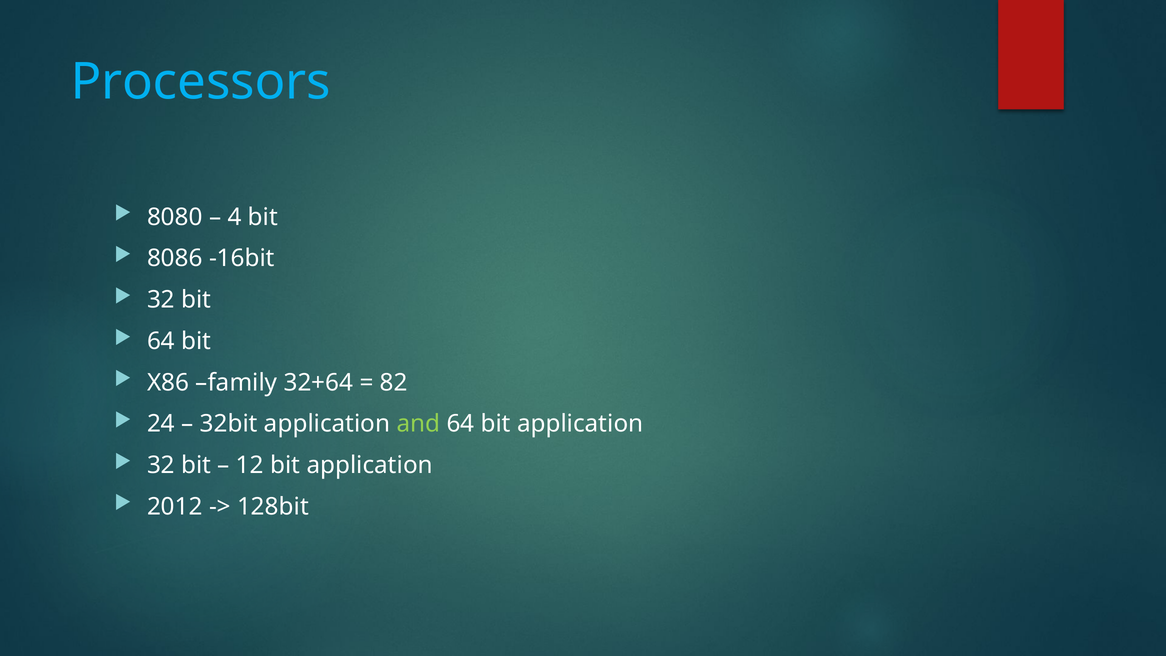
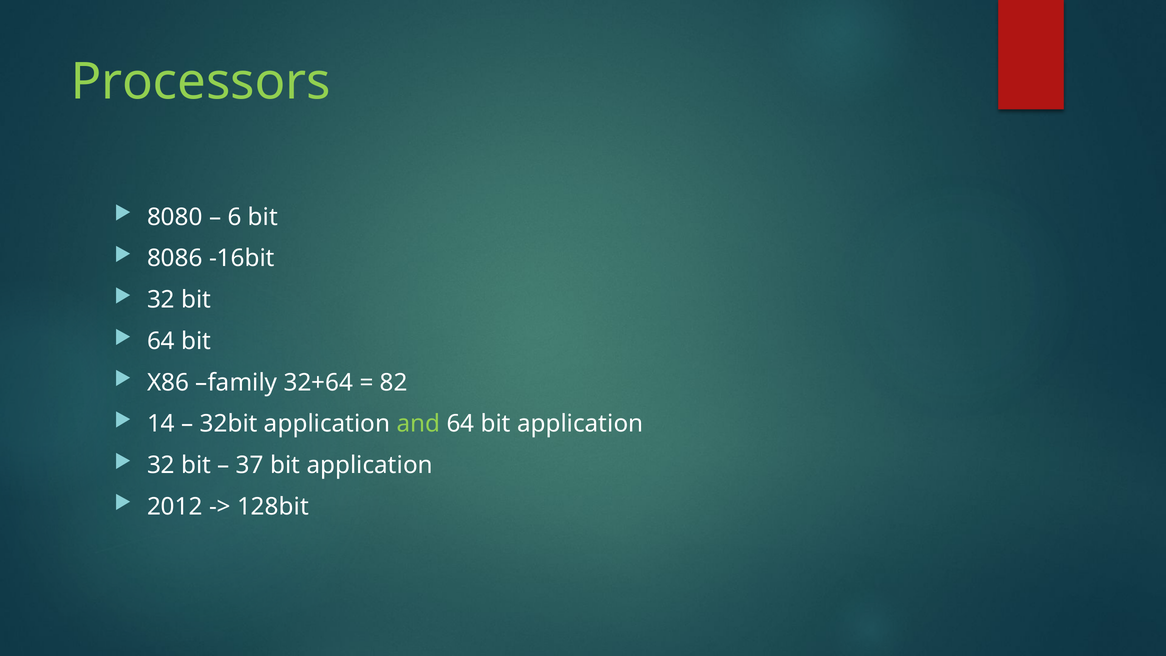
Processors colour: light blue -> light green
4: 4 -> 6
24: 24 -> 14
12: 12 -> 37
